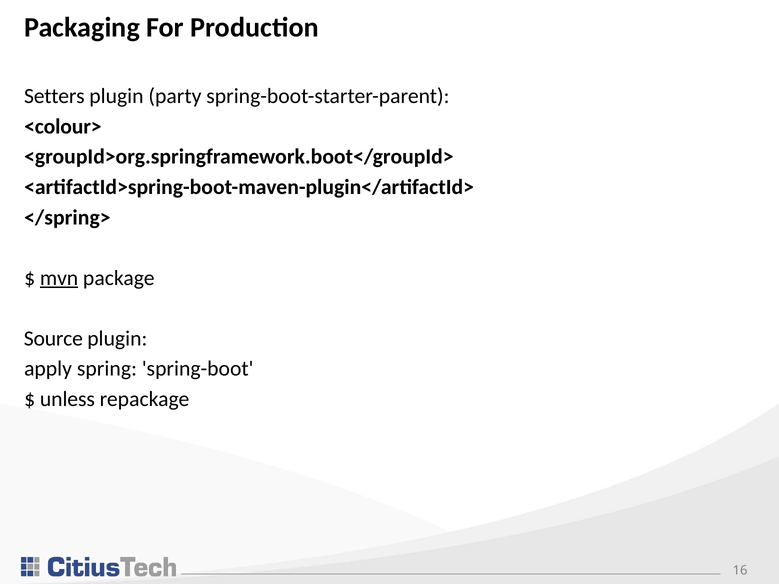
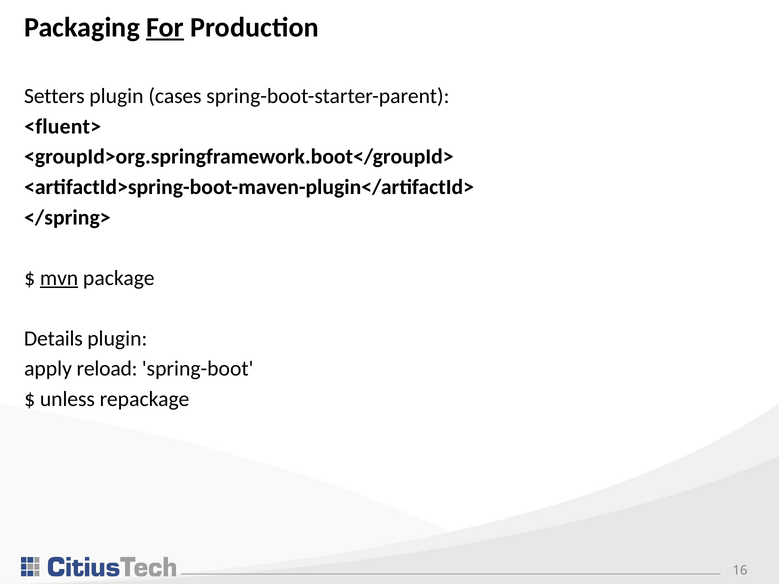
For underline: none -> present
party: party -> cases
<colour>: <colour> -> <fluent>
Source: Source -> Details
spring: spring -> reload
